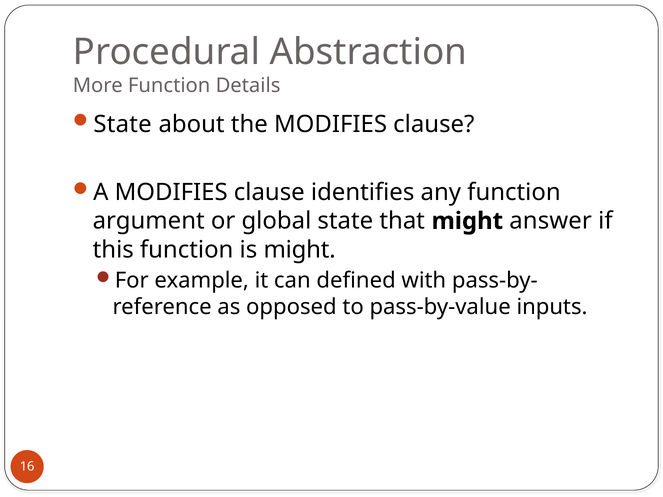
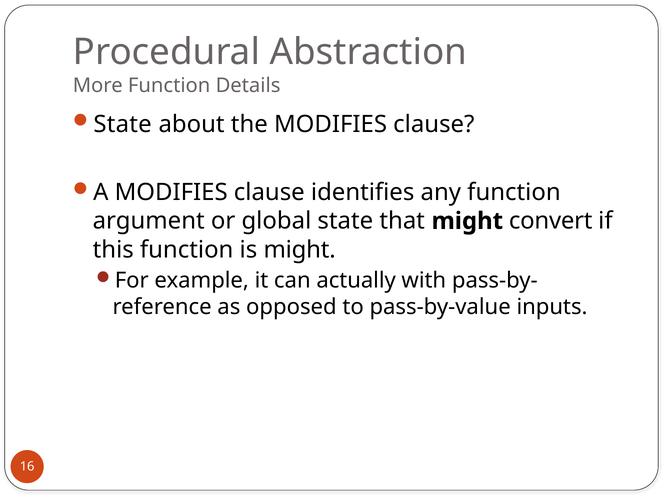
answer: answer -> convert
defined: defined -> actually
